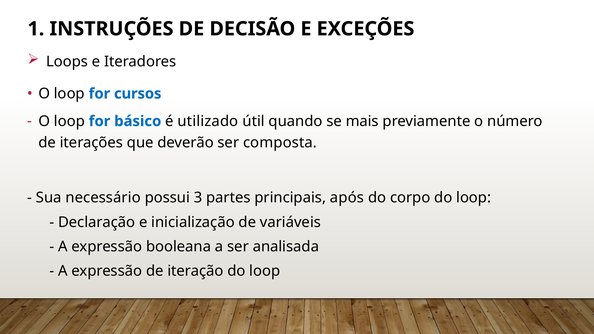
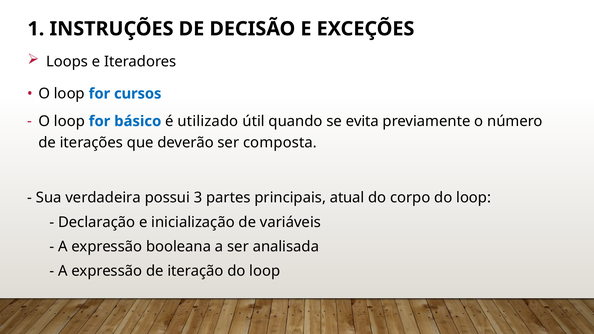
mais: mais -> evita
necessário: necessário -> verdadeira
após: após -> atual
